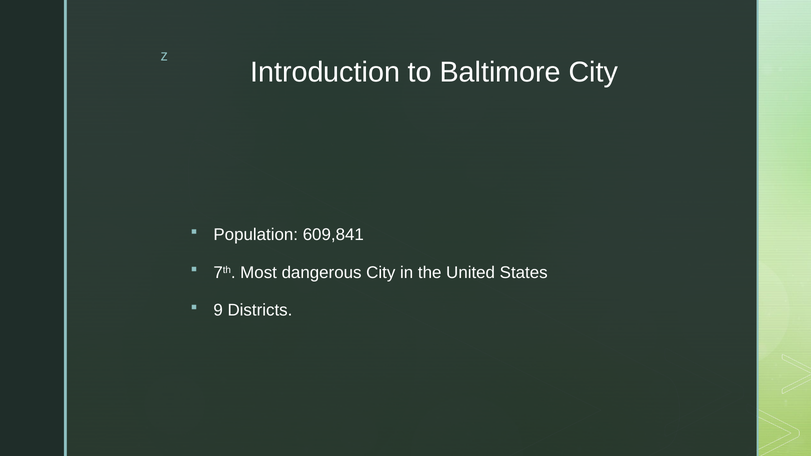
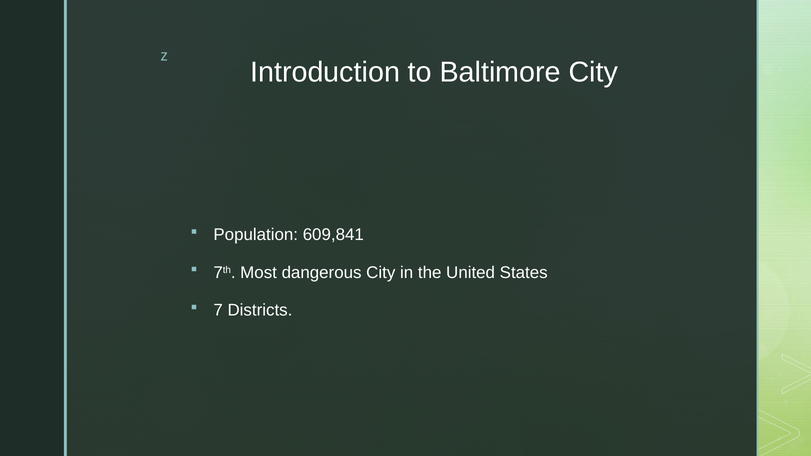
9: 9 -> 7
